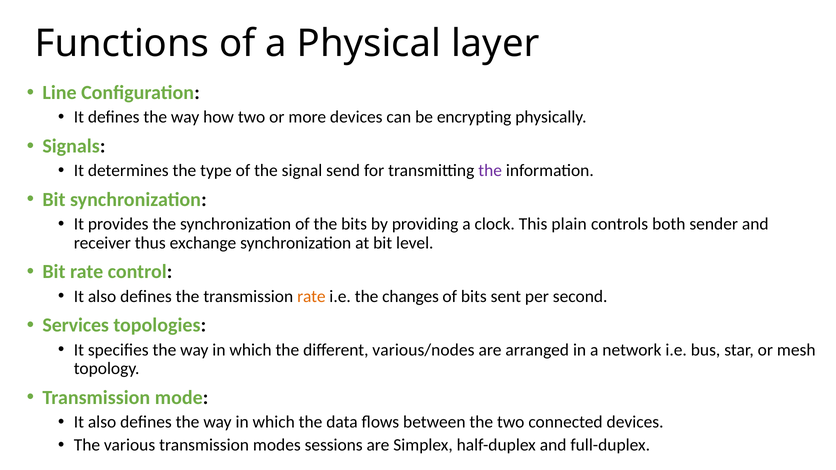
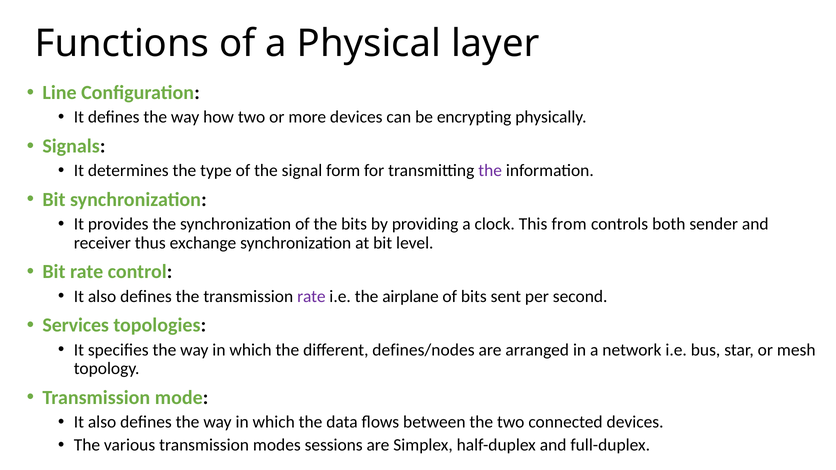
send: send -> form
plain: plain -> from
rate at (311, 296) colour: orange -> purple
changes: changes -> airplane
various/nodes: various/nodes -> defines/nodes
